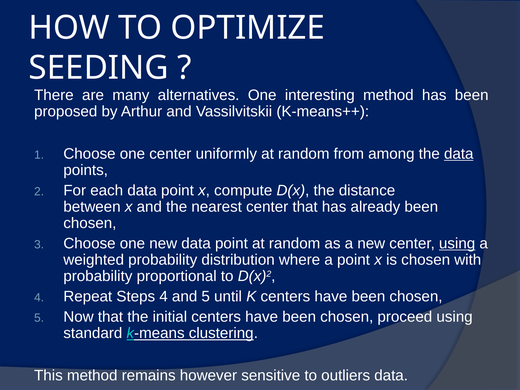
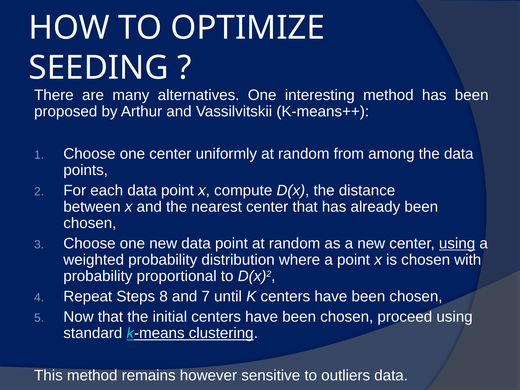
data at (459, 154) underline: present -> none
Steps 4: 4 -> 8
and 5: 5 -> 7
